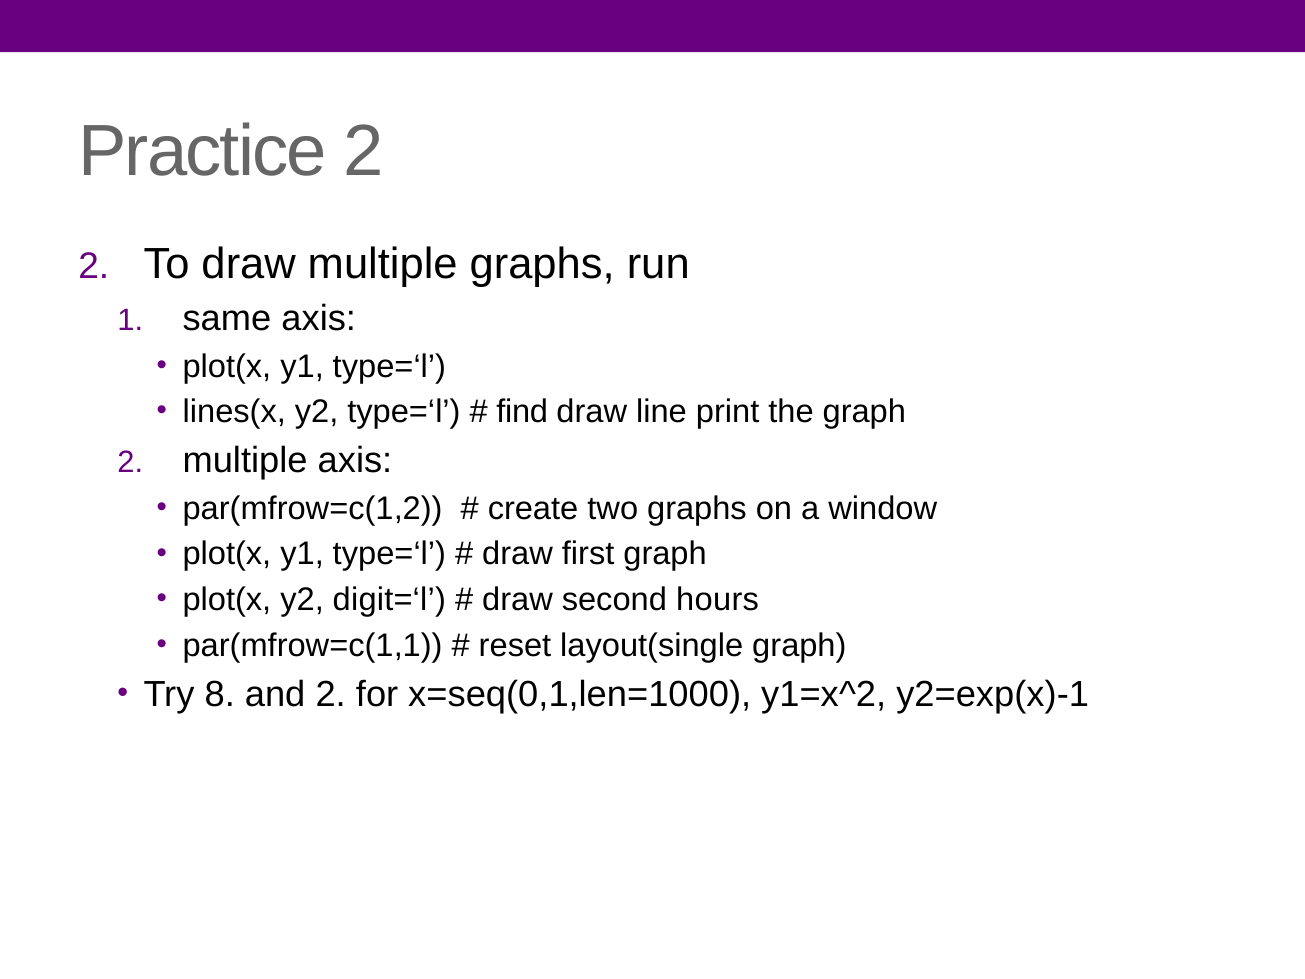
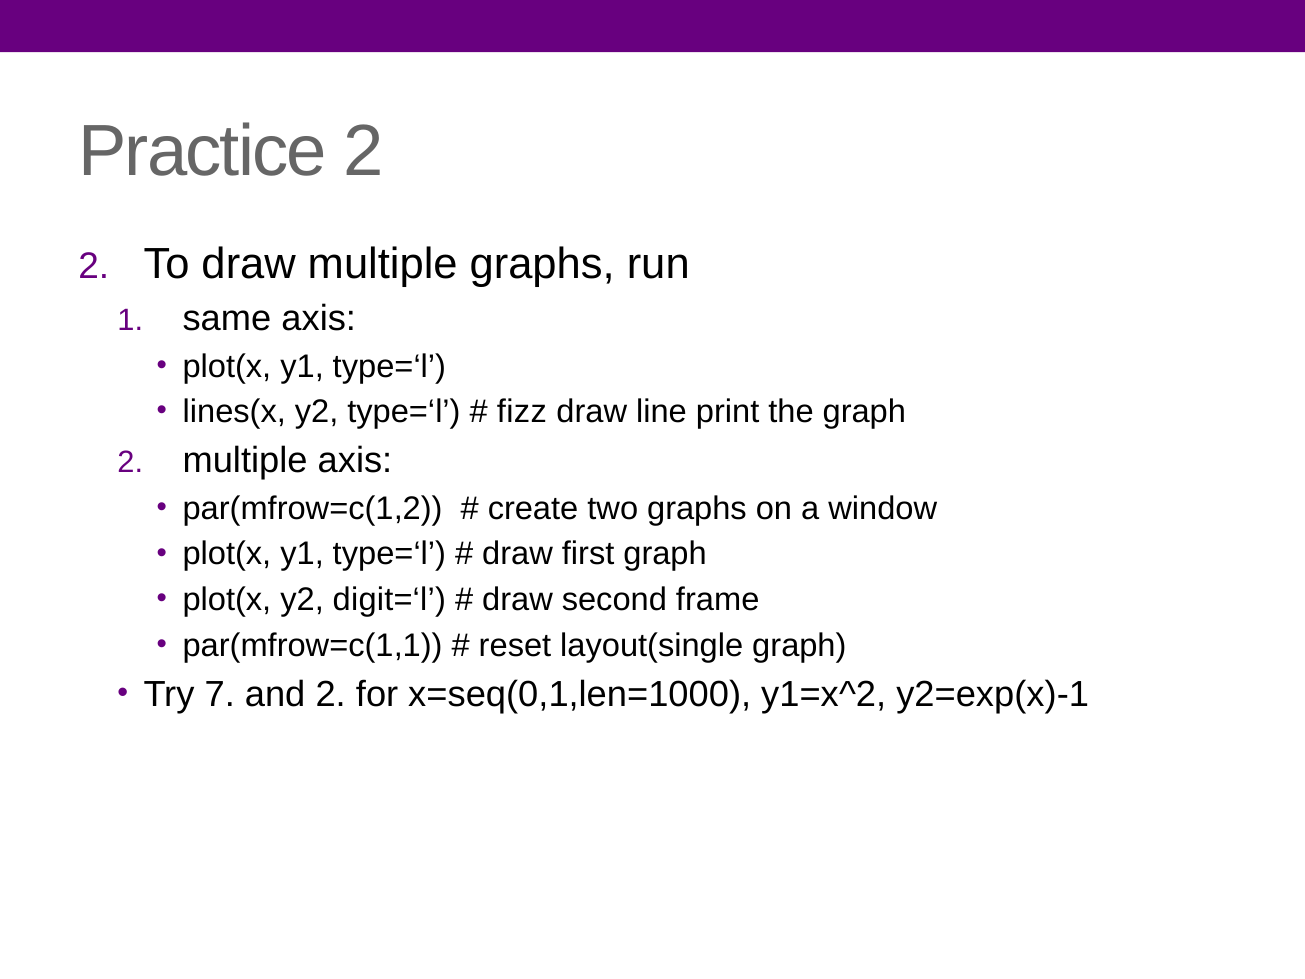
find: find -> fizz
hours: hours -> frame
8: 8 -> 7
